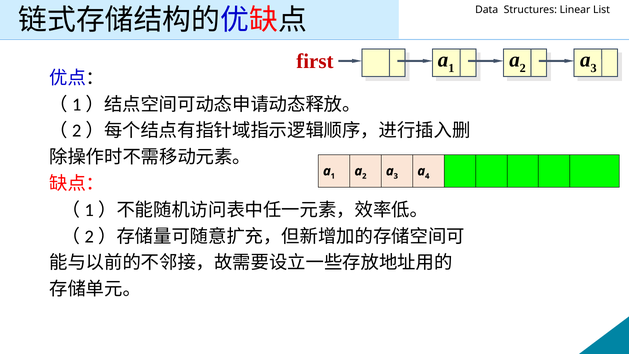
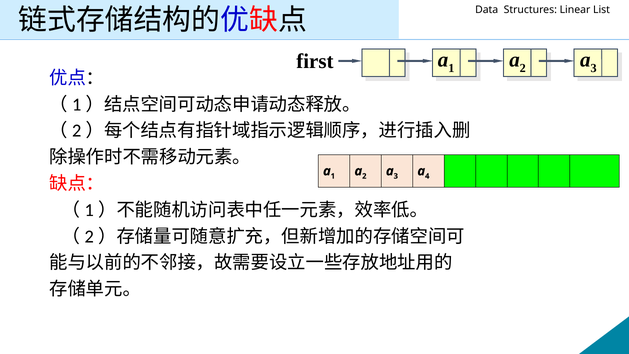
first colour: red -> black
